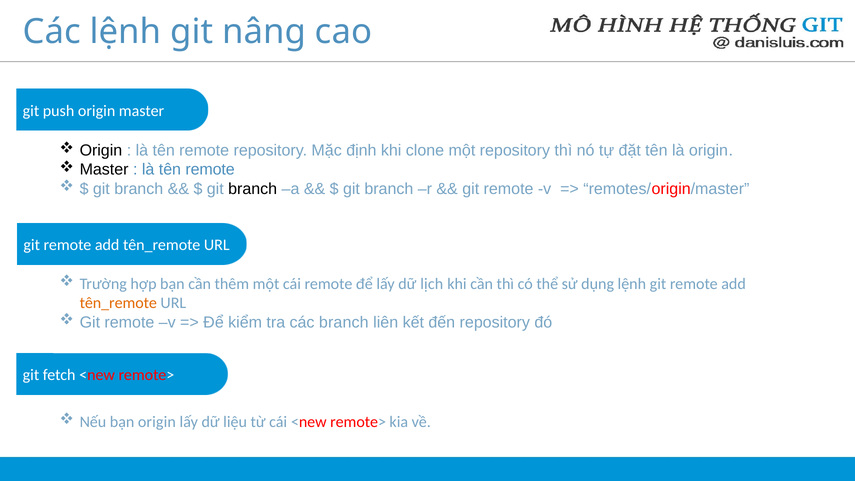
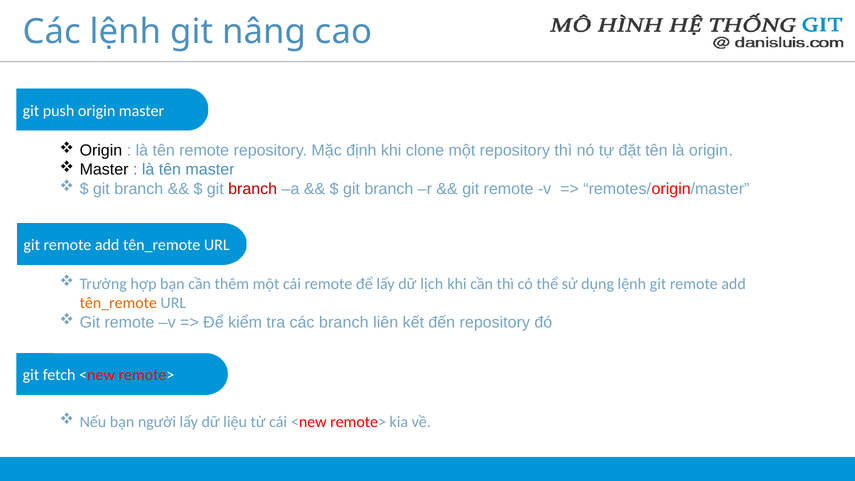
remote at (210, 170): remote -> master
branch at (253, 189) colour: black -> red
bạn origin: origin -> người
